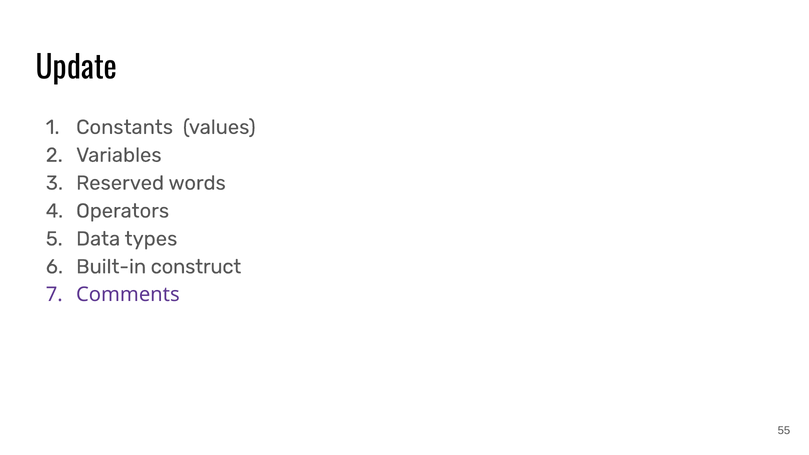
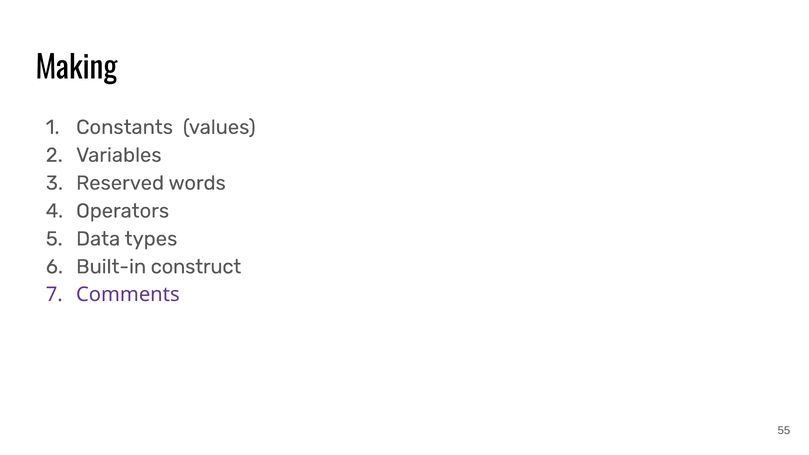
Update: Update -> Making
